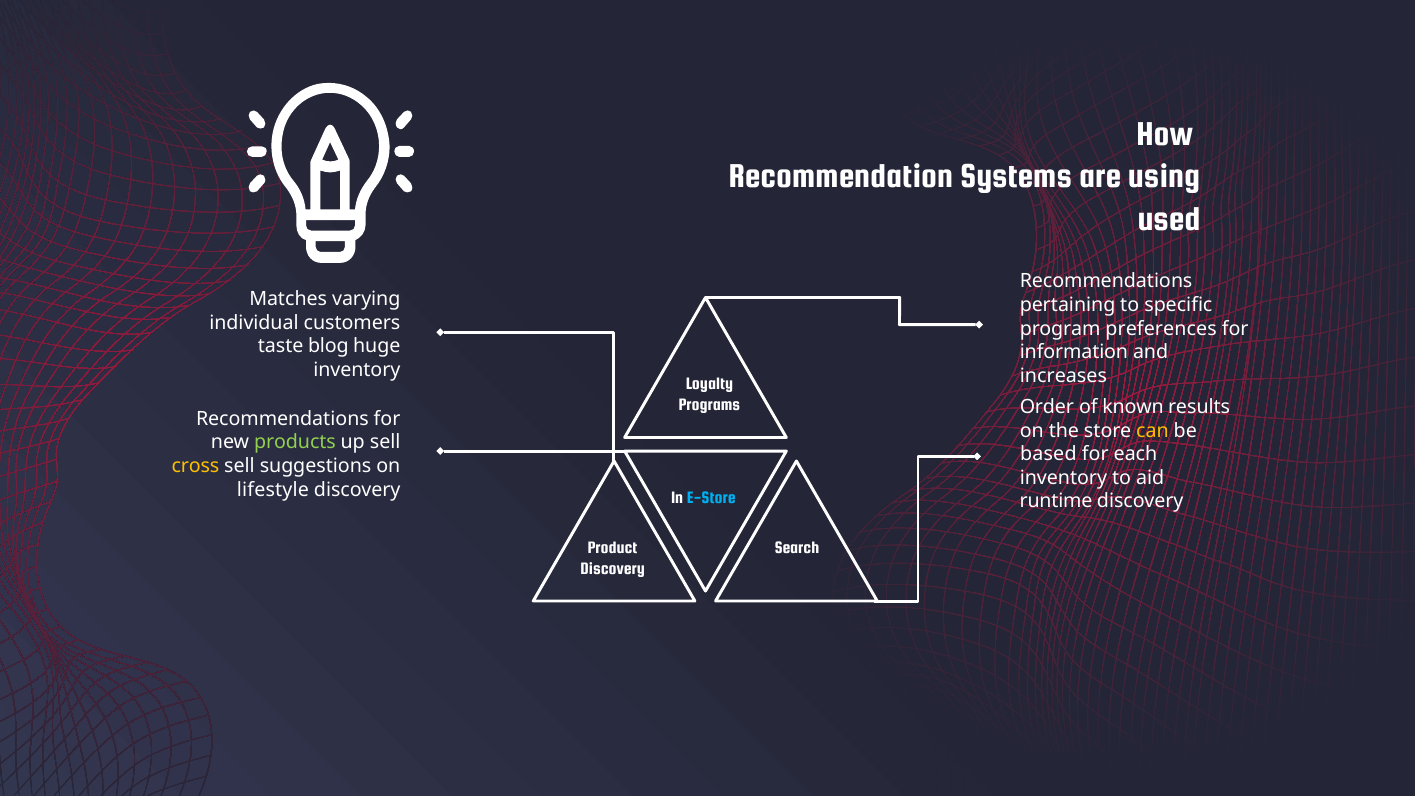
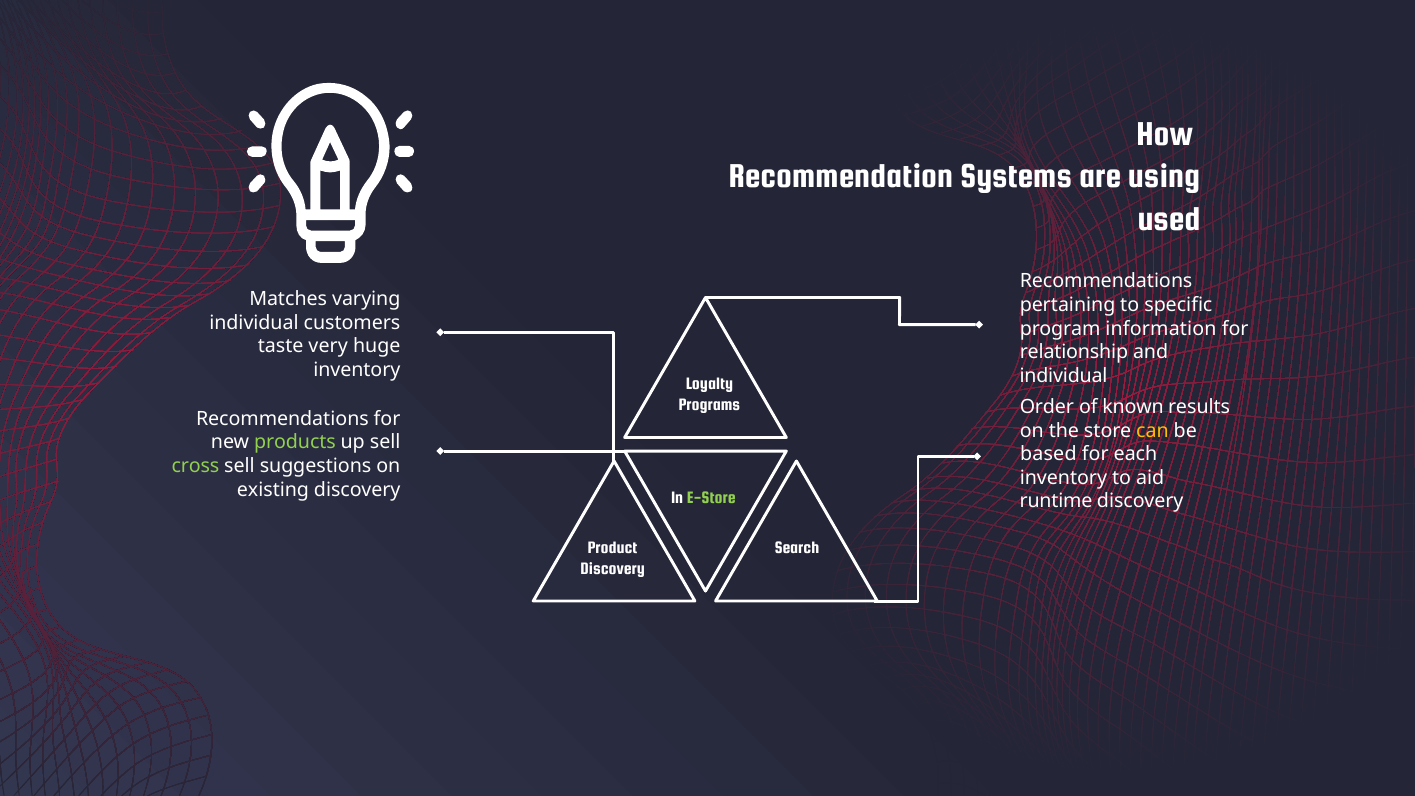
preferences: preferences -> information
blog: blog -> very
information: information -> relationship
increases at (1063, 376): increases -> individual
cross colour: yellow -> light green
lifestyle: lifestyle -> existing
E-Store colour: light blue -> light green
